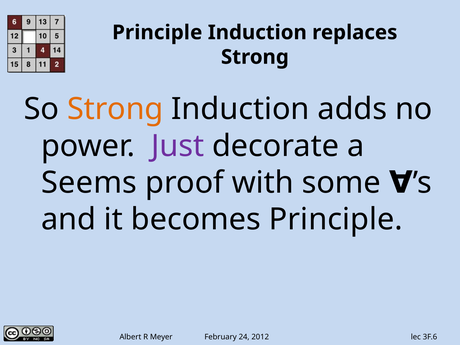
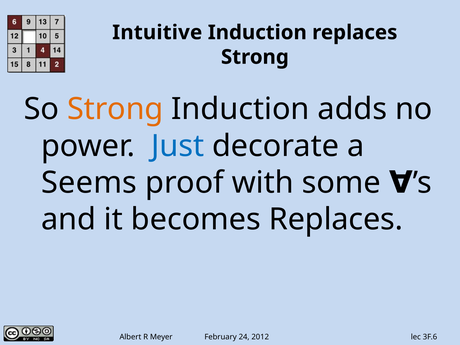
Principle at (157, 32): Principle -> Intuitive
Just colour: purple -> blue
becomes Principle: Principle -> Replaces
